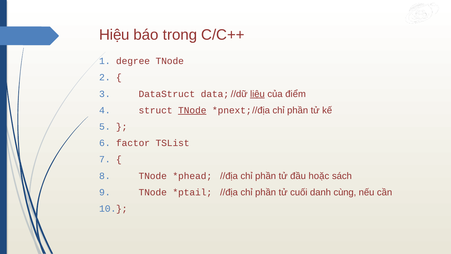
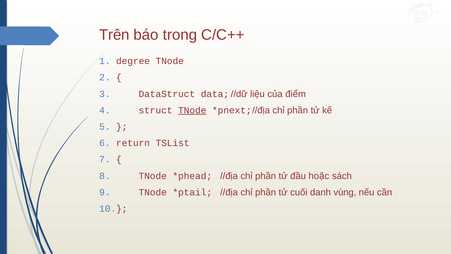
Hiệu: Hiệu -> Trên
liệu underline: present -> none
factor: factor -> return
cùng: cùng -> vùng
